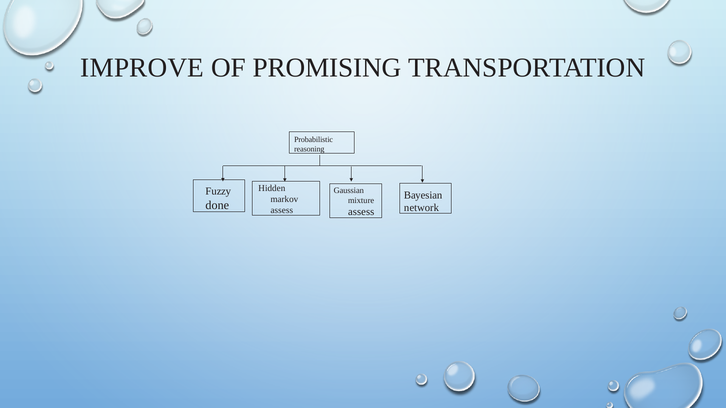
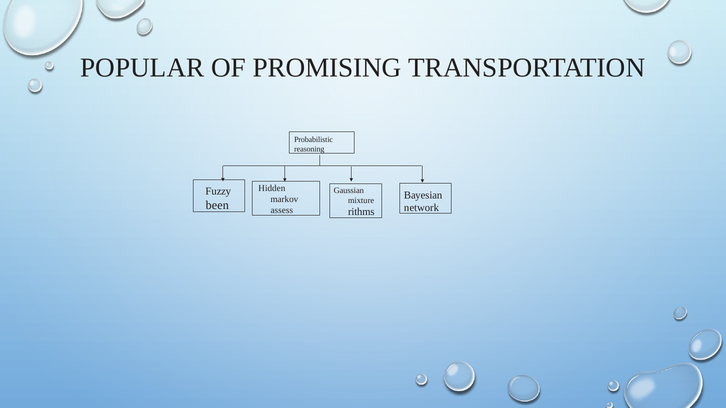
IMPROVE: IMPROVE -> POPULAR
done: done -> been
assess at (361, 212): assess -> rithms
